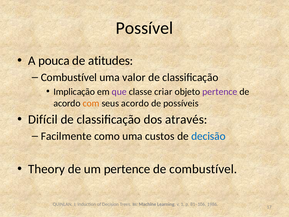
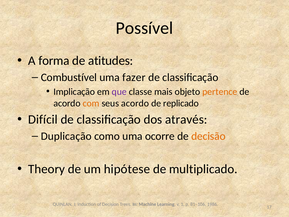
pouca: pouca -> forma
valor: valor -> fazer
criar: criar -> mais
pertence at (220, 92) colour: purple -> orange
possíveis: possíveis -> replicado
Facilmente: Facilmente -> Duplicação
custos: custos -> ocorre
decisão colour: blue -> orange
um pertence: pertence -> hipótese
de combustível: combustível -> multiplicado
